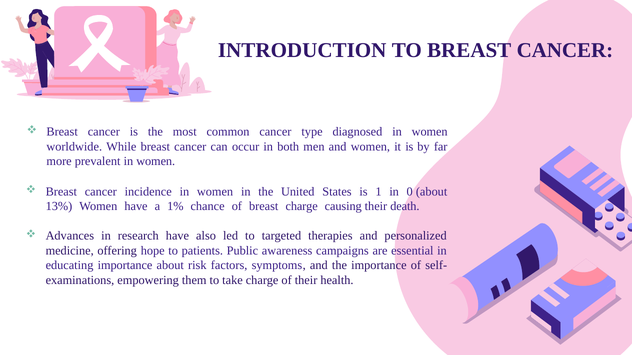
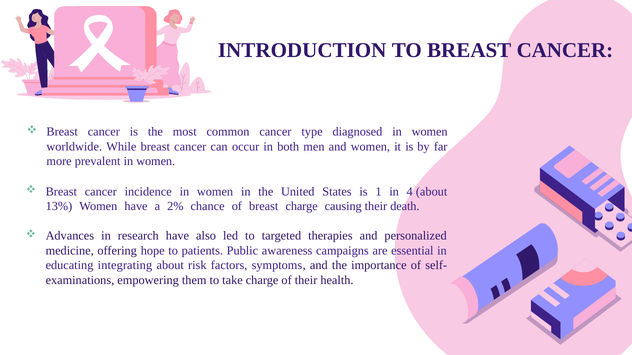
0: 0 -> 4
1%: 1% -> 2%
educating importance: importance -> integrating
